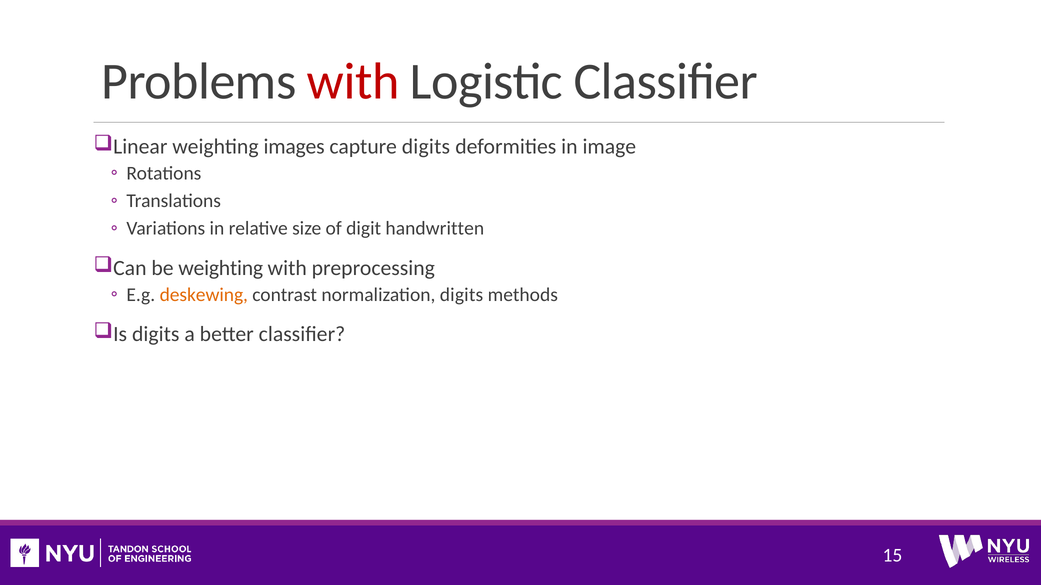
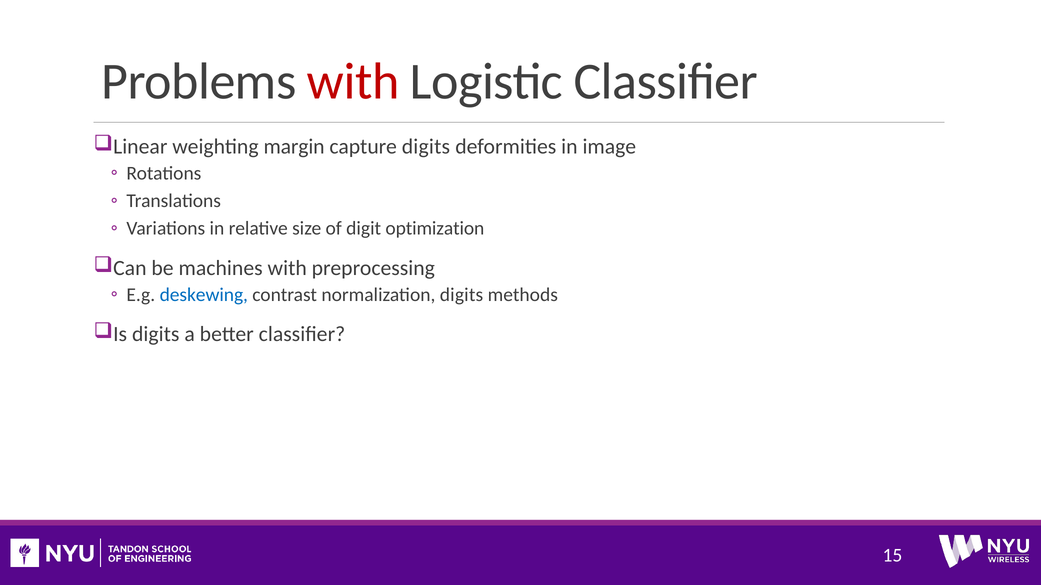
images: images -> margin
handwritten: handwritten -> optimization
be weighting: weighting -> machines
deskewing colour: orange -> blue
